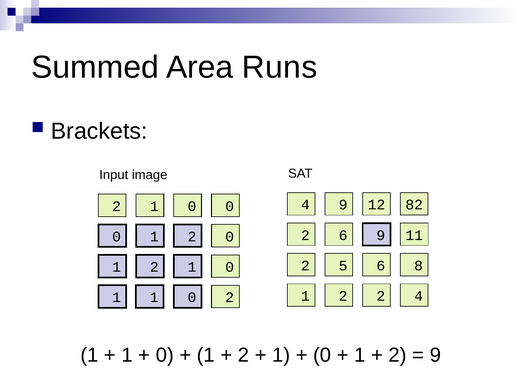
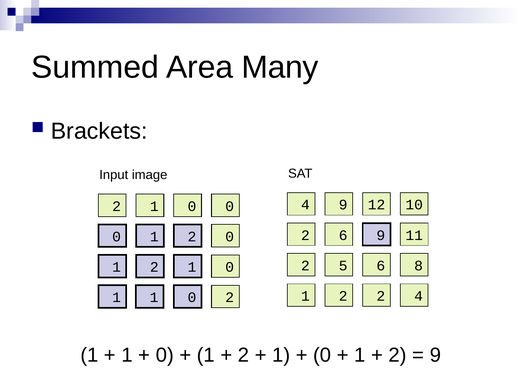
Runs: Runs -> Many
82: 82 -> 10
